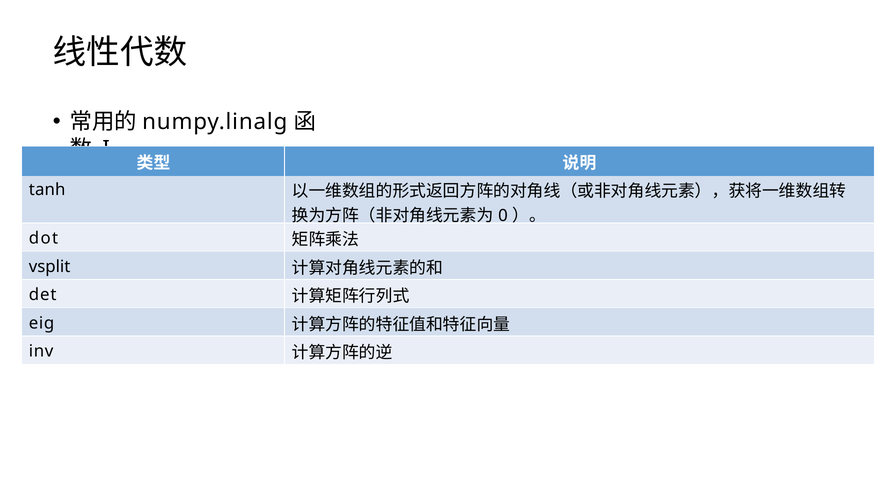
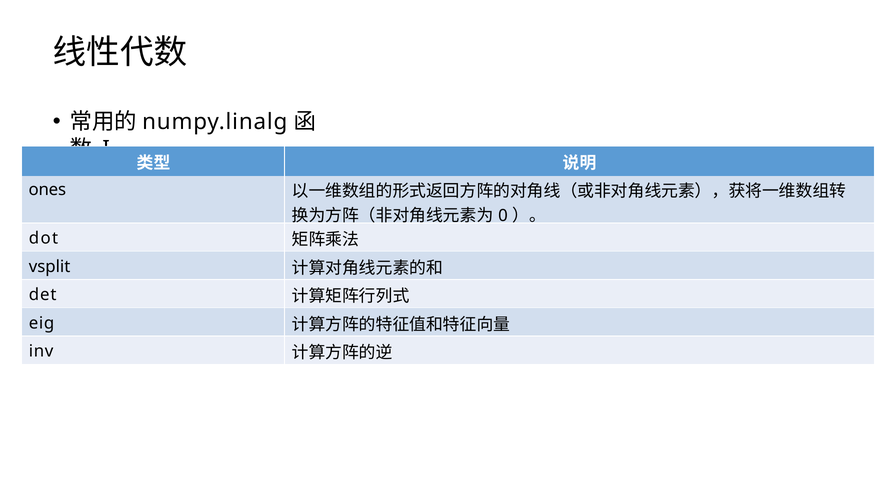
tanh: tanh -> ones
